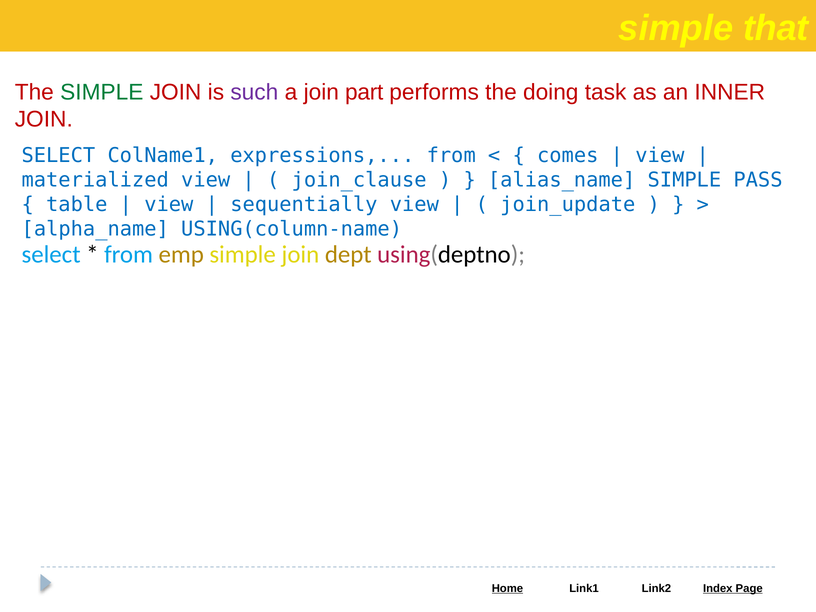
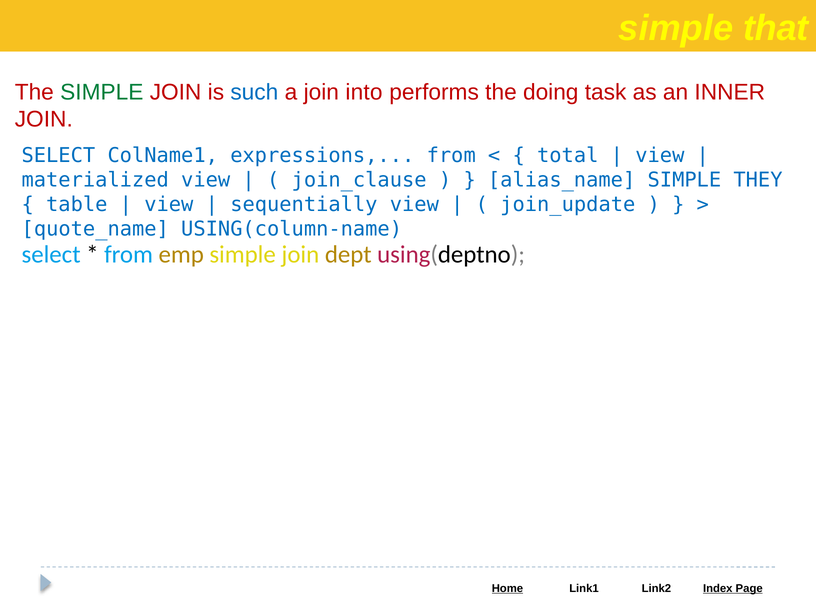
such colour: purple -> blue
part: part -> into
comes: comes -> total
PASS: PASS -> THEY
alpha_name: alpha_name -> quote_name
